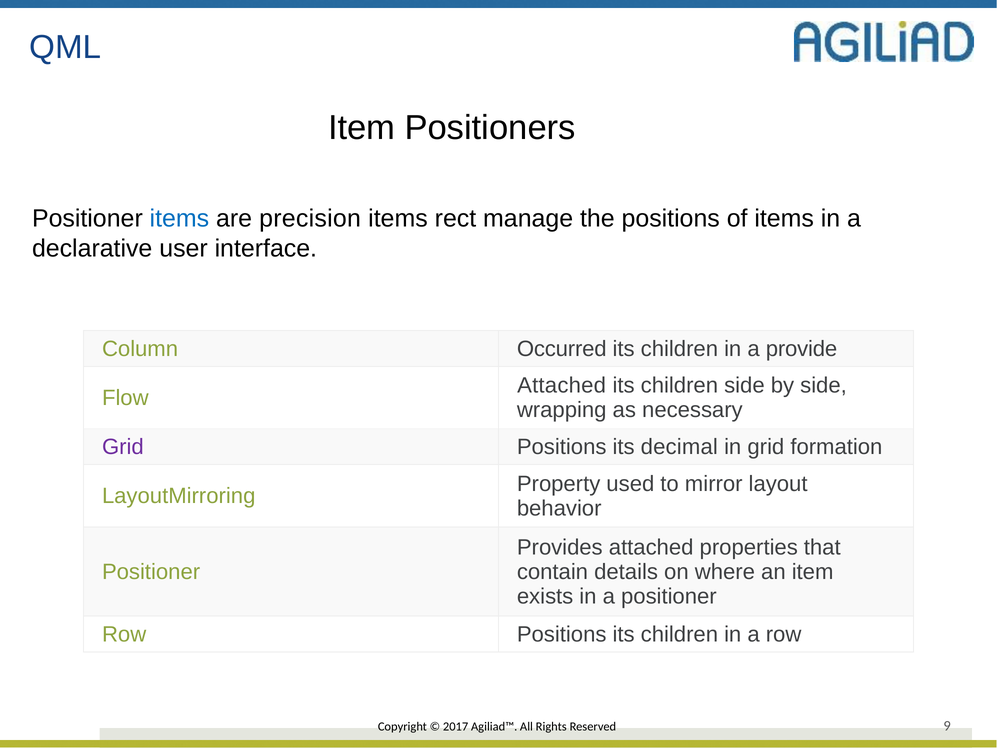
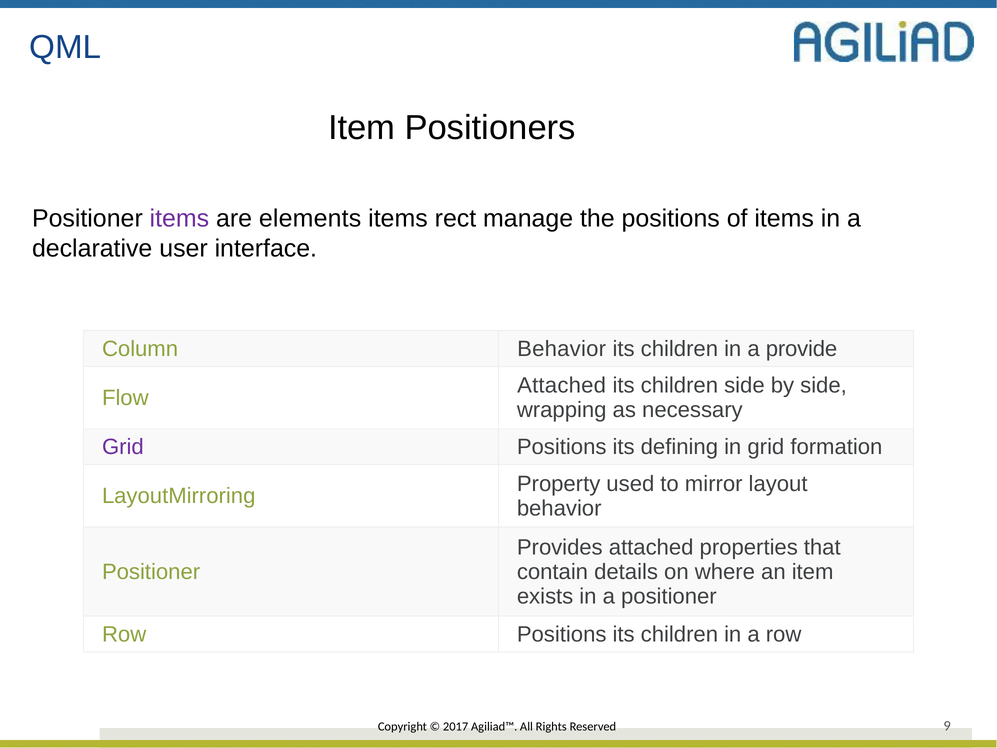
items at (179, 218) colour: blue -> purple
precision: precision -> elements
Column Occurred: Occurred -> Behavior
decimal: decimal -> defining
